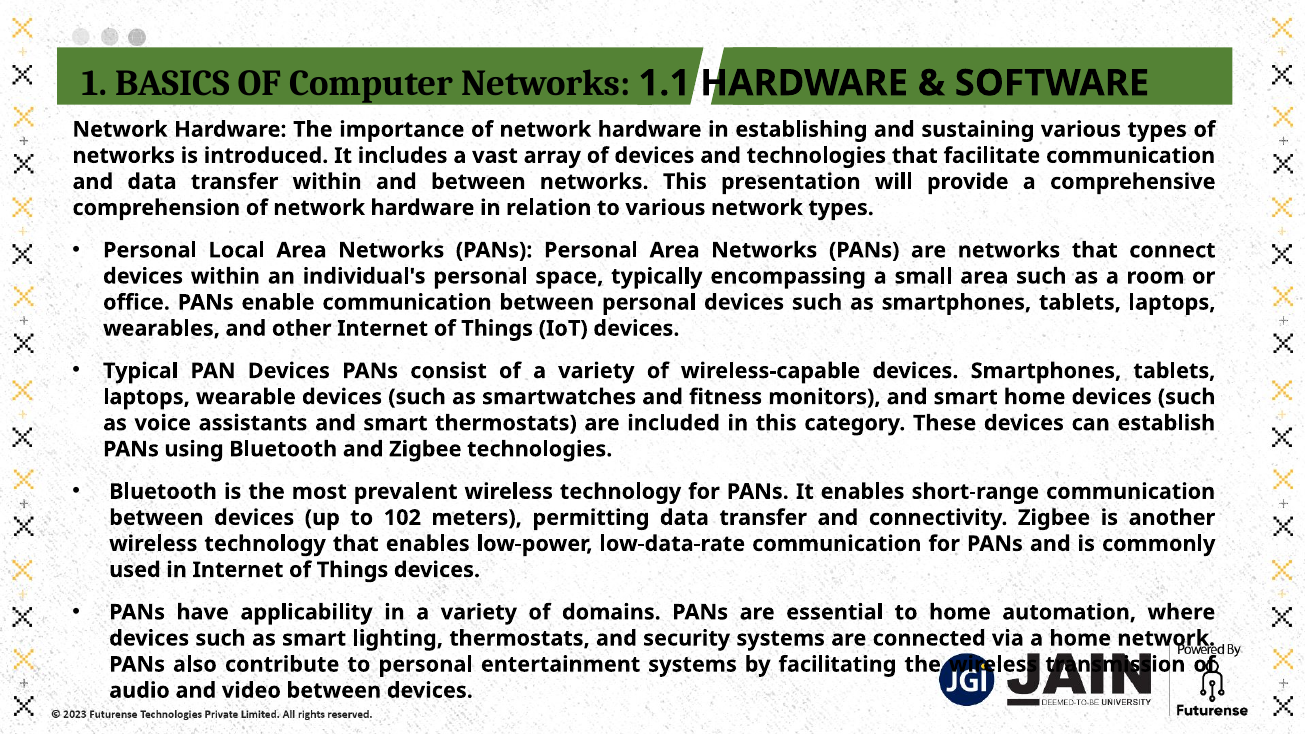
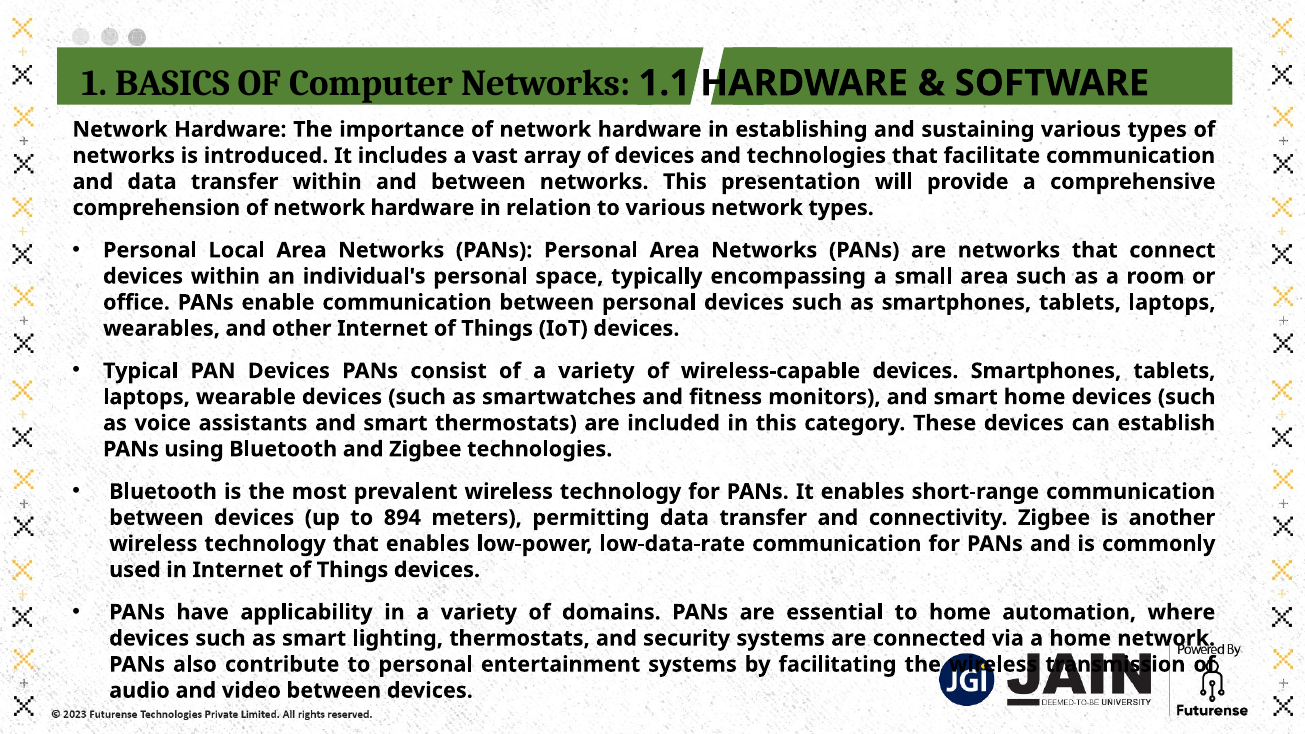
102: 102 -> 894
